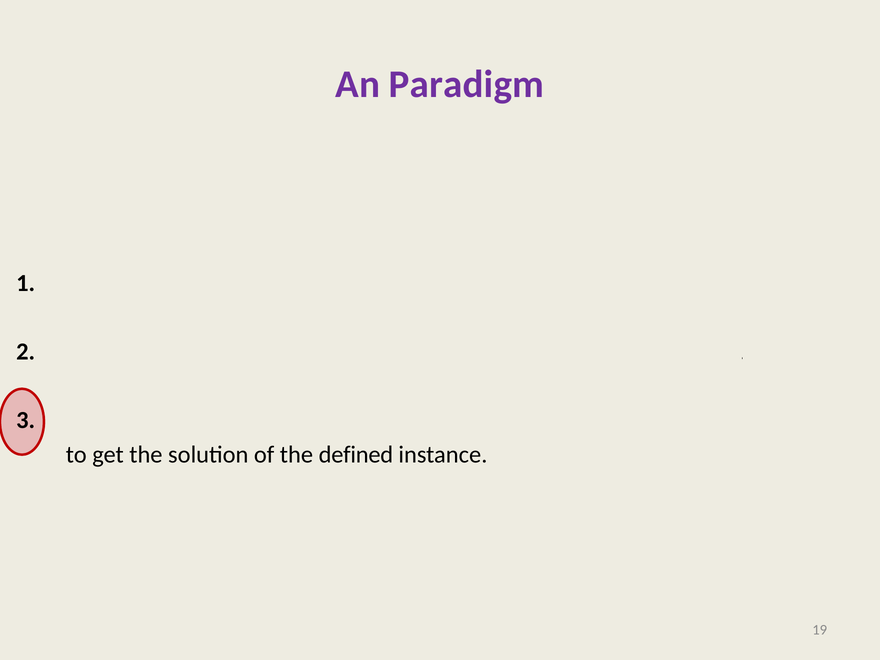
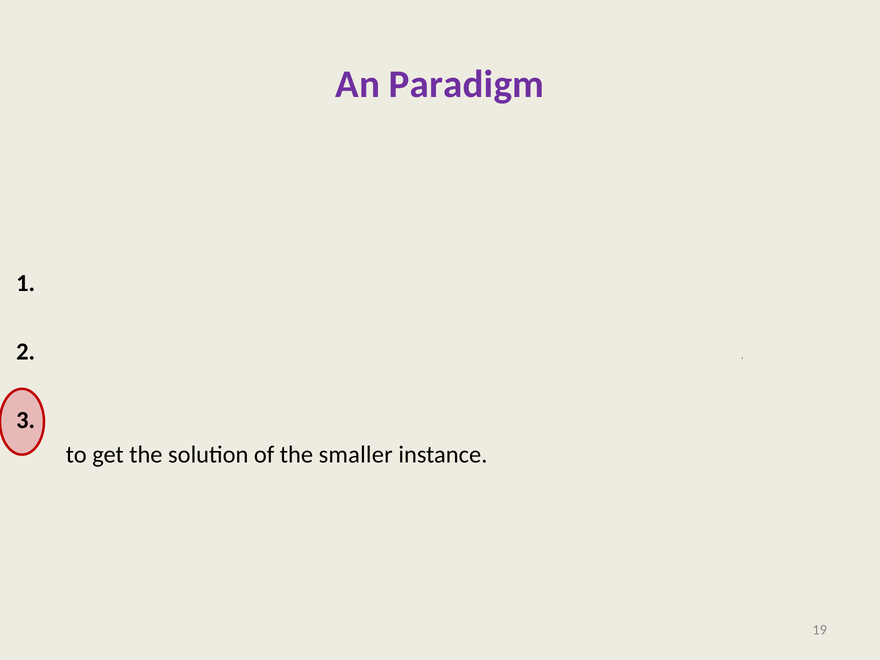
solution of the defined: defined -> smaller
